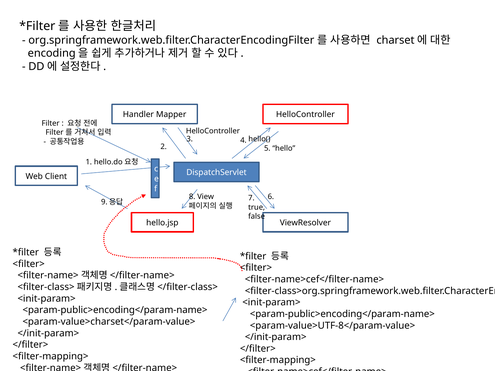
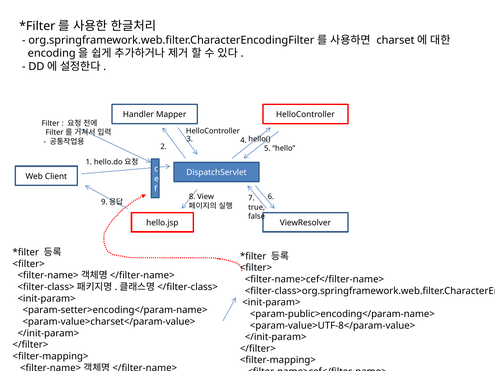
<param-public>encoding</param-name> at (115, 310): <param-public>encoding</param-name> -> <param-setter>encoding</param-name>
